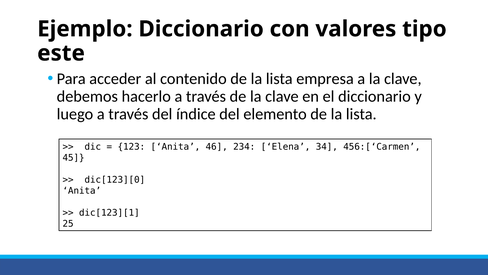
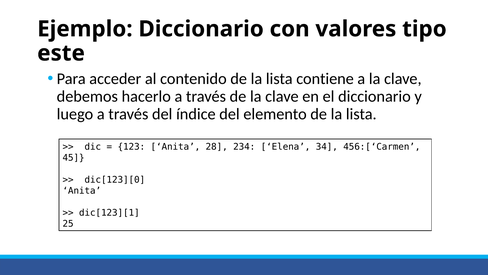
empresa: empresa -> contiene
46: 46 -> 28
